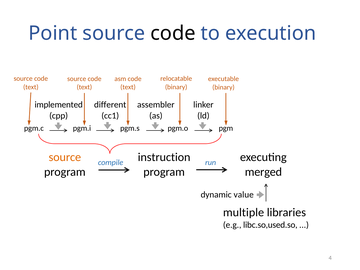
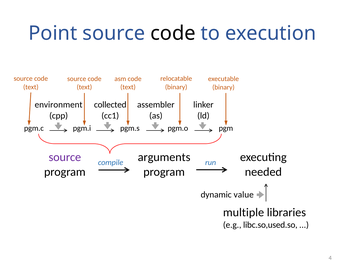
implemented: implemented -> environment
different: different -> collected
source at (65, 157) colour: orange -> purple
instruction: instruction -> arguments
merged: merged -> needed
